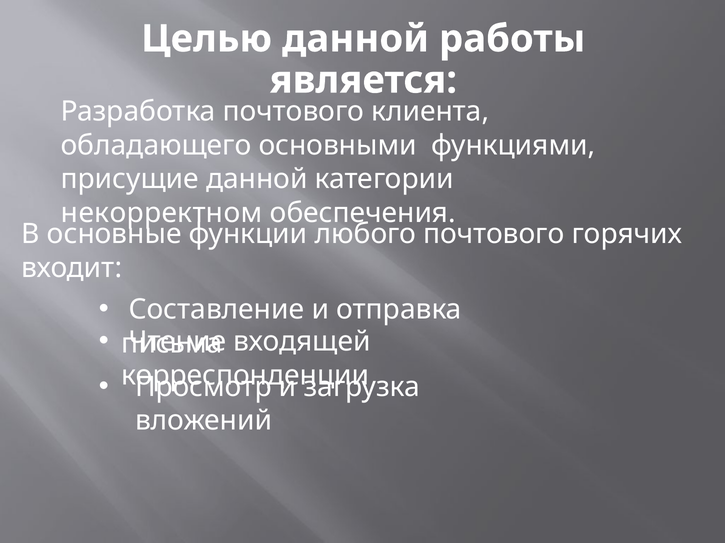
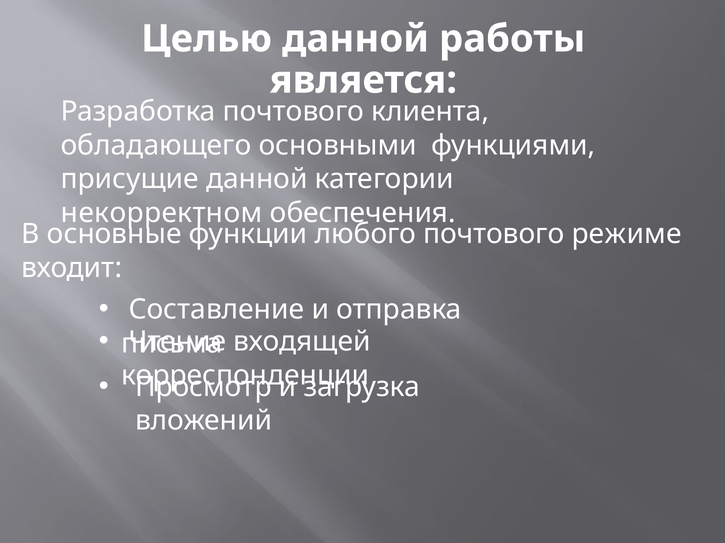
горячих: горячих -> режиме
